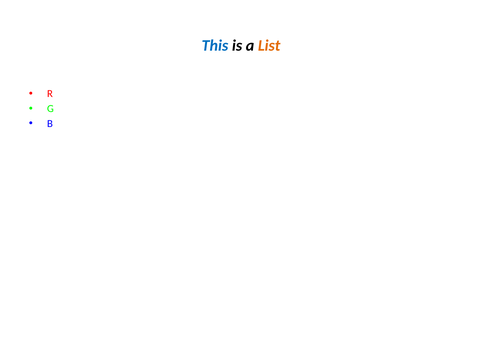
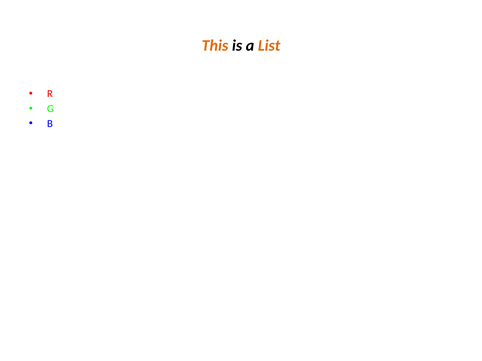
This colour: blue -> orange
